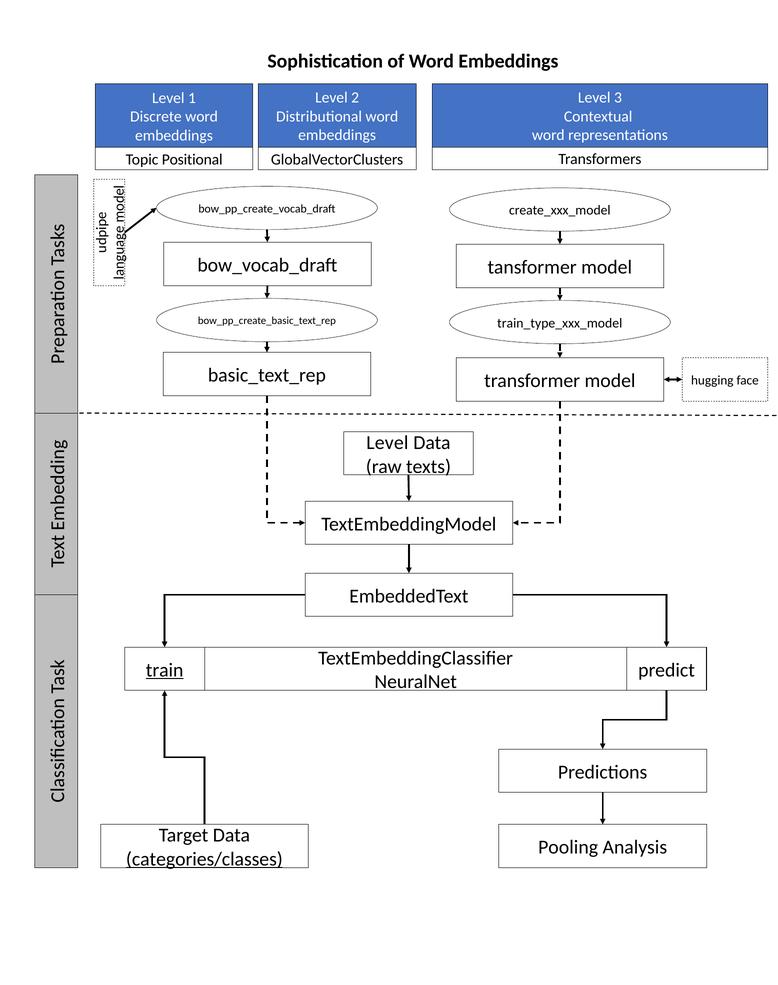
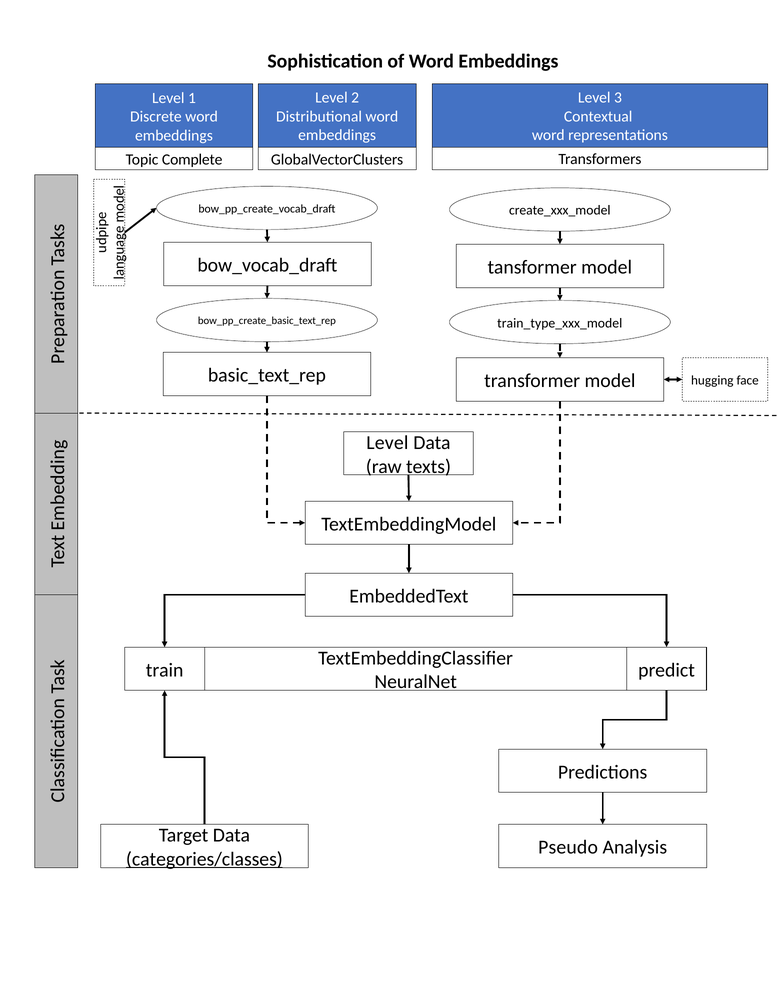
Positional: Positional -> Complete
train underline: present -> none
Pooling: Pooling -> Pseudo
